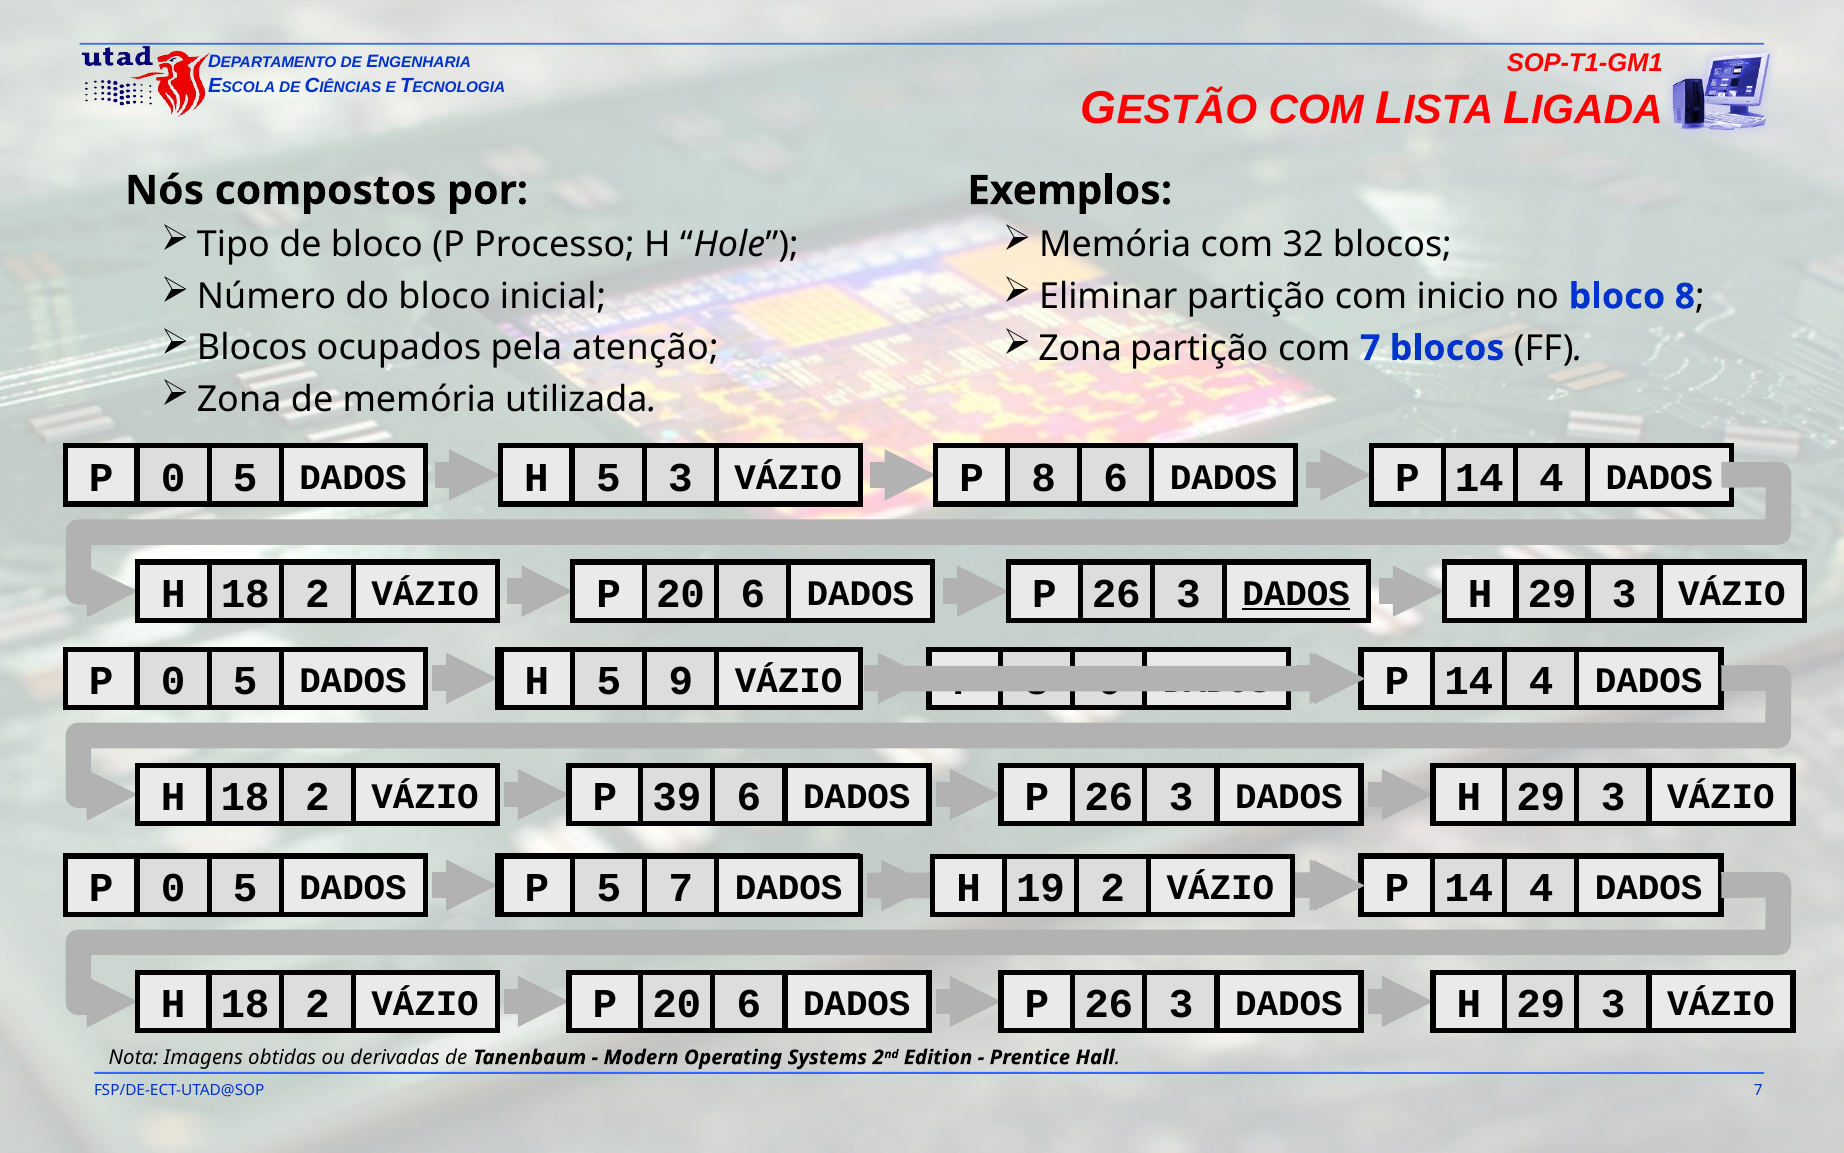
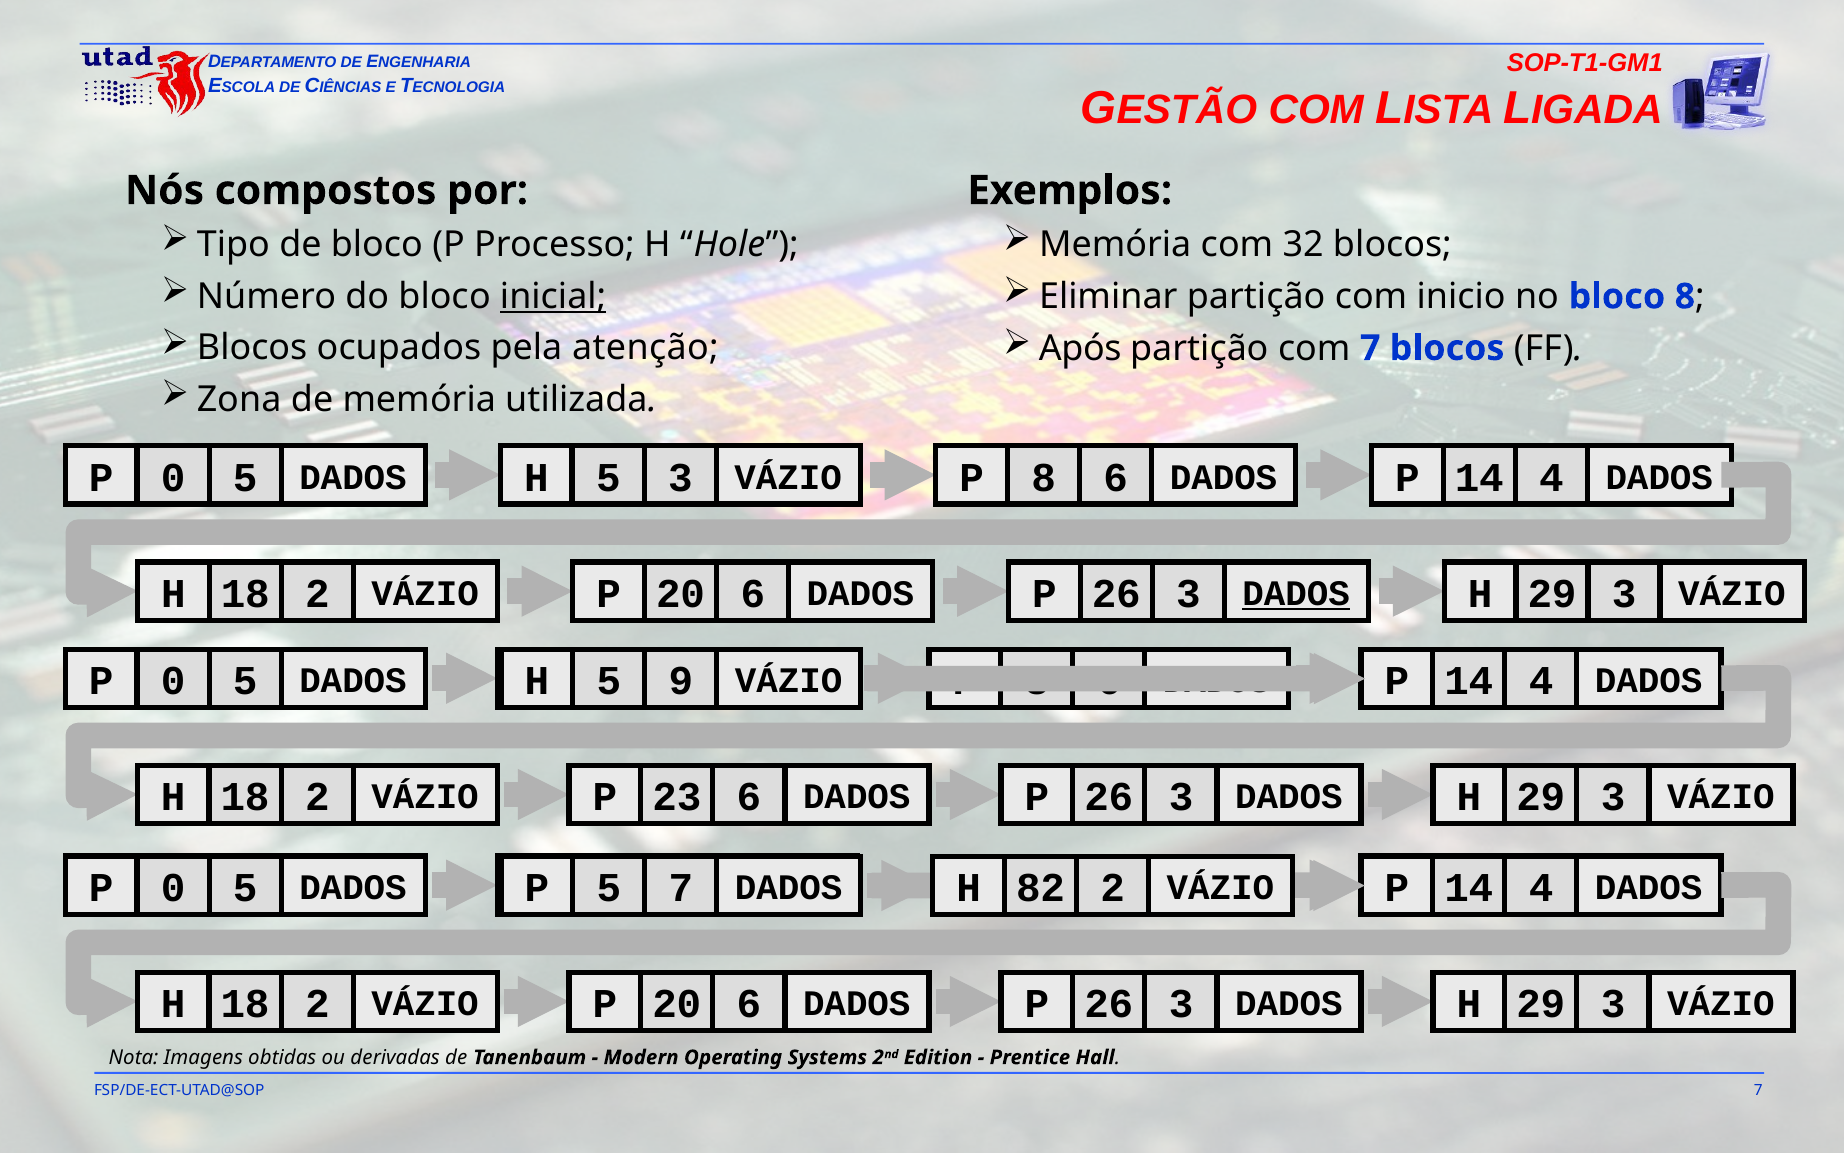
inicial underline: none -> present
Zona at (1080, 348): Zona -> Após
39: 39 -> 23
19: 19 -> 82
